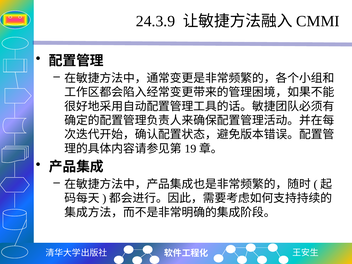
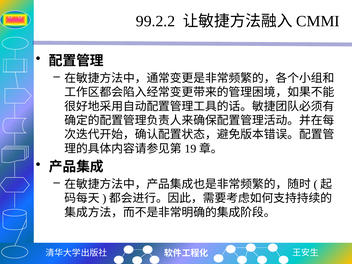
24.3.9: 24.3.9 -> 99.2.2
